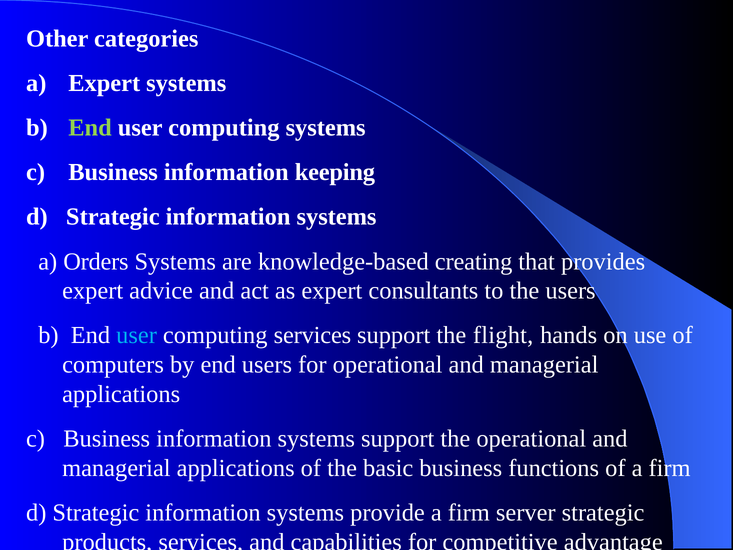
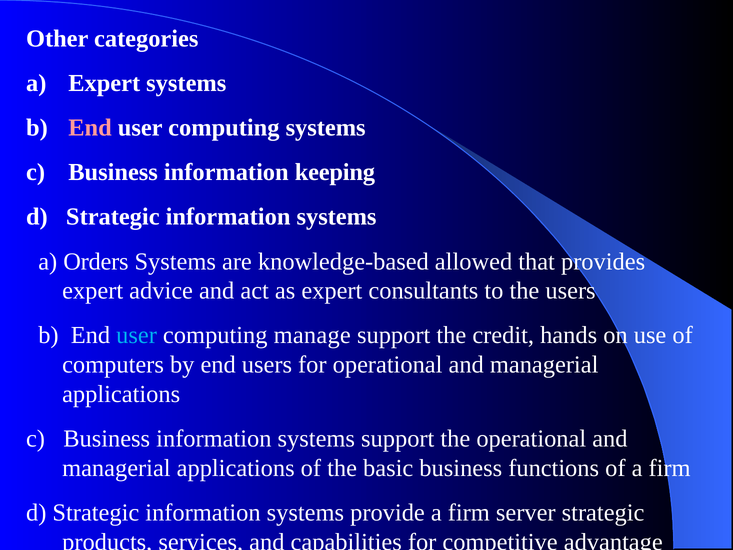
End at (90, 128) colour: light green -> pink
creating: creating -> allowed
computing services: services -> manage
flight: flight -> credit
